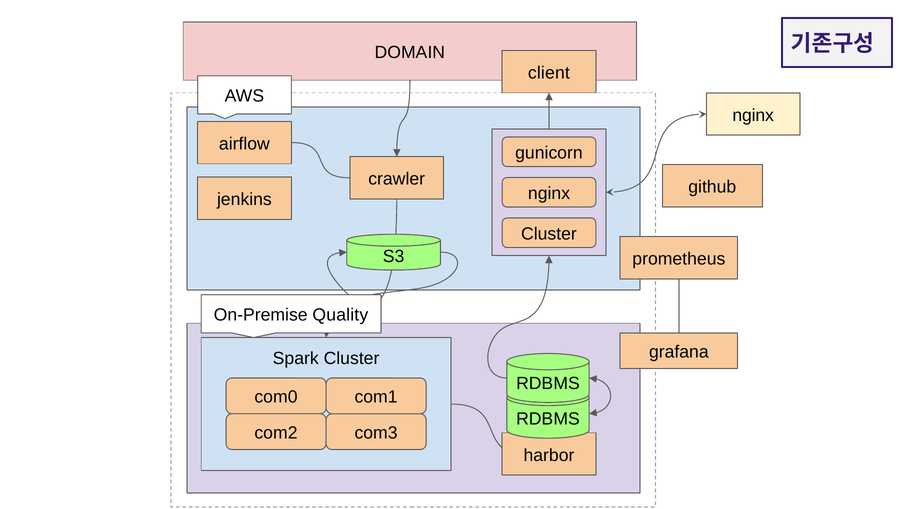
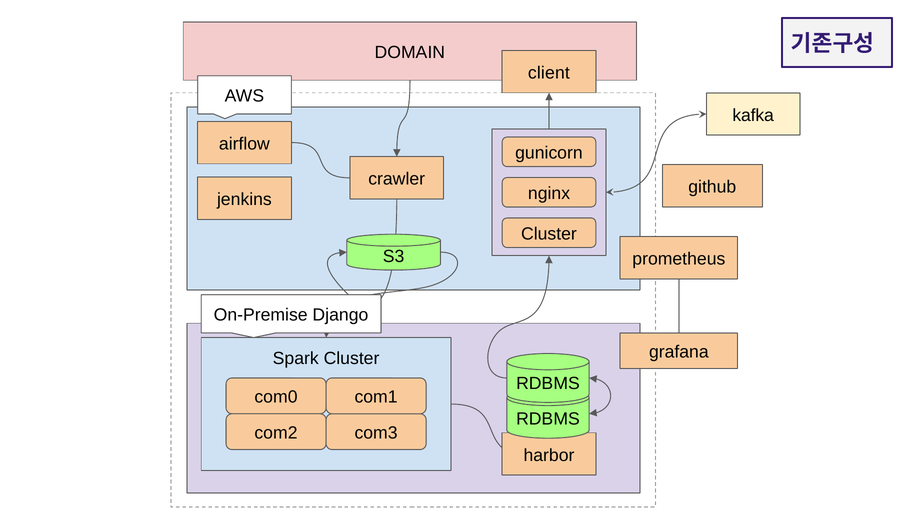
nginx at (753, 115): nginx -> kafka
Quality: Quality -> Django
